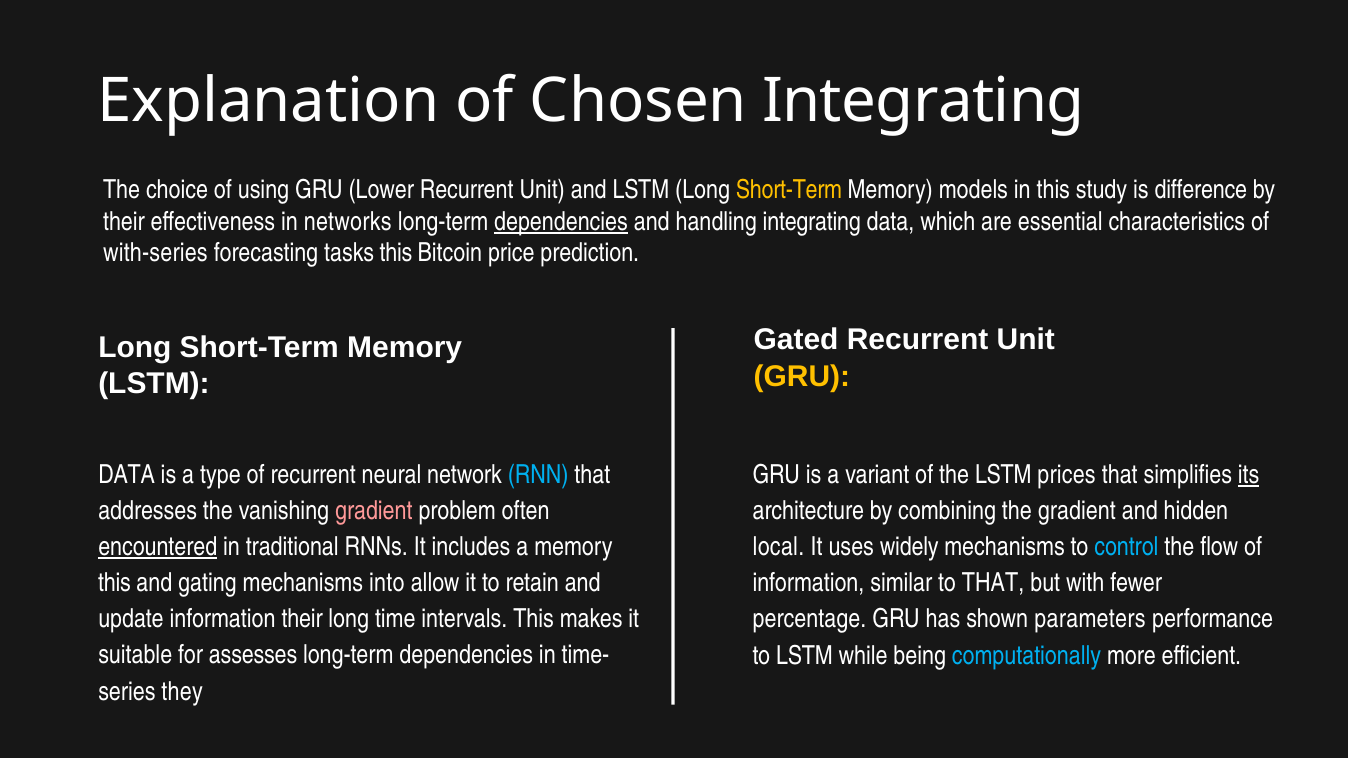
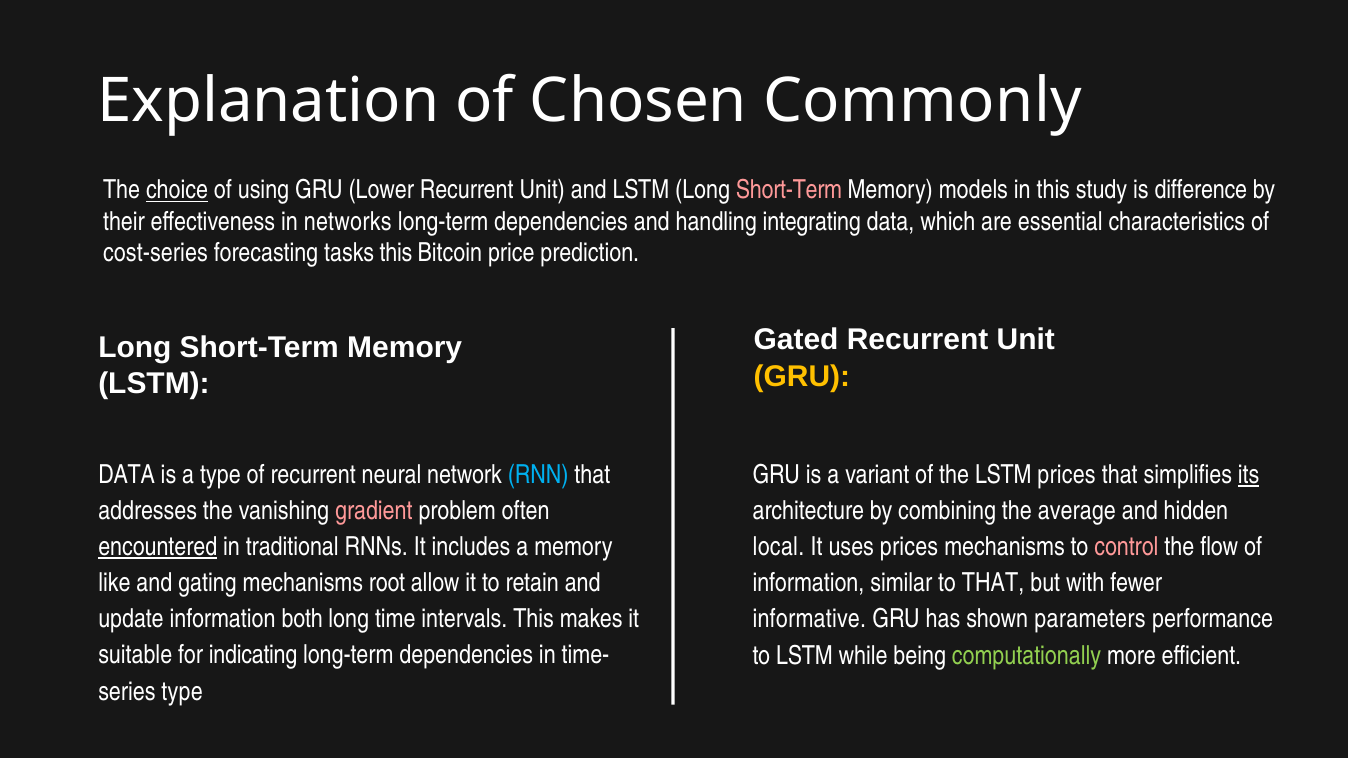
Chosen Integrating: Integrating -> Commonly
choice underline: none -> present
Short-Term at (789, 190) colour: yellow -> pink
dependencies at (561, 222) underline: present -> none
with-series: with-series -> cost-series
the gradient: gradient -> average
uses widely: widely -> prices
control colour: light blue -> pink
this at (115, 583): this -> like
into: into -> root
information their: their -> both
percentage: percentage -> informative
assesses: assesses -> indicating
computationally colour: light blue -> light green
they at (182, 692): they -> type
